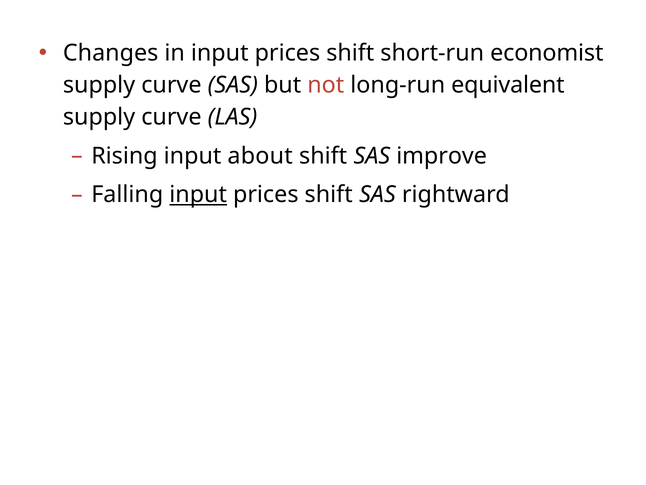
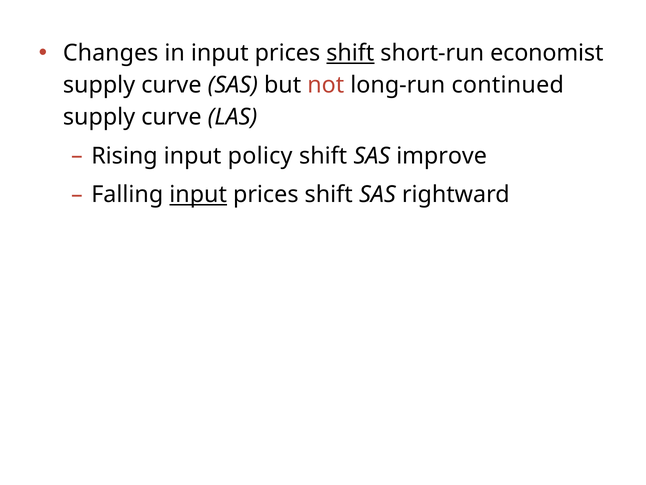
shift at (350, 53) underline: none -> present
equivalent: equivalent -> continued
about: about -> policy
